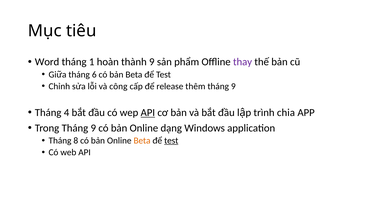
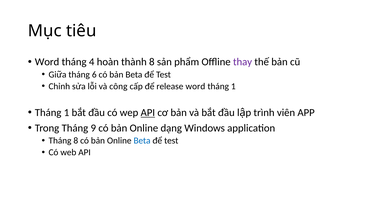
1: 1 -> 4
thành 9: 9 -> 8
release thêm: thêm -> word
9 at (233, 87): 9 -> 1
4 at (67, 113): 4 -> 1
chia: chia -> viên
Beta at (142, 141) colour: orange -> blue
test at (171, 141) underline: present -> none
